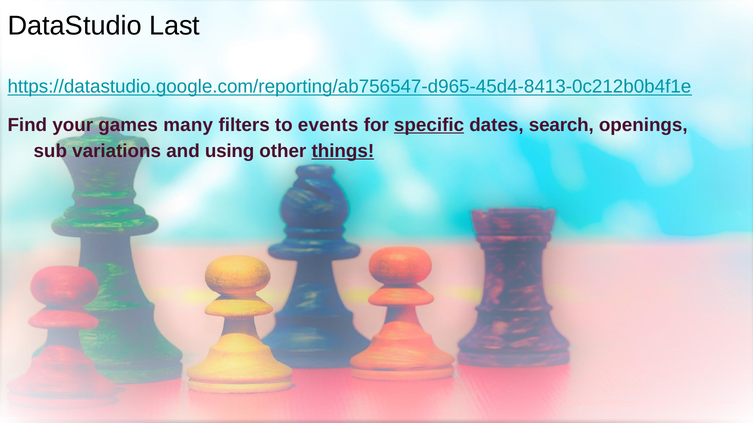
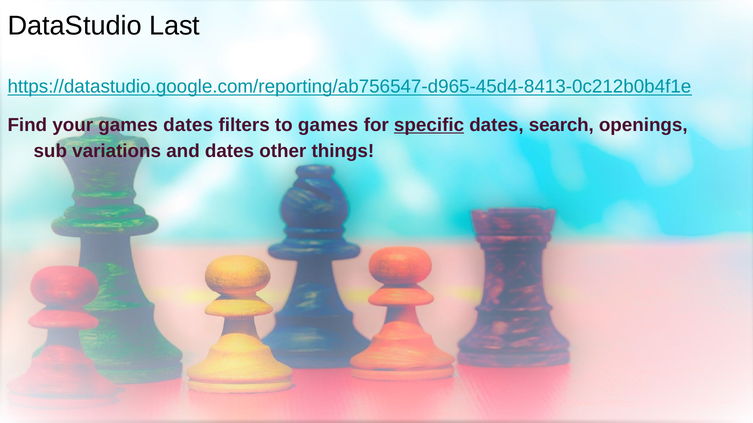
games many: many -> dates
to events: events -> games
and using: using -> dates
things underline: present -> none
